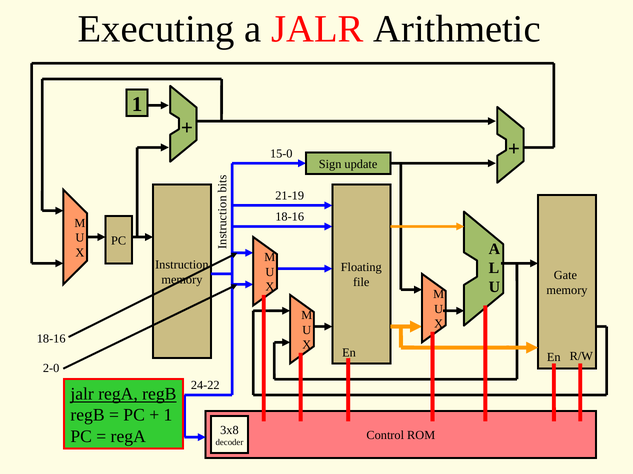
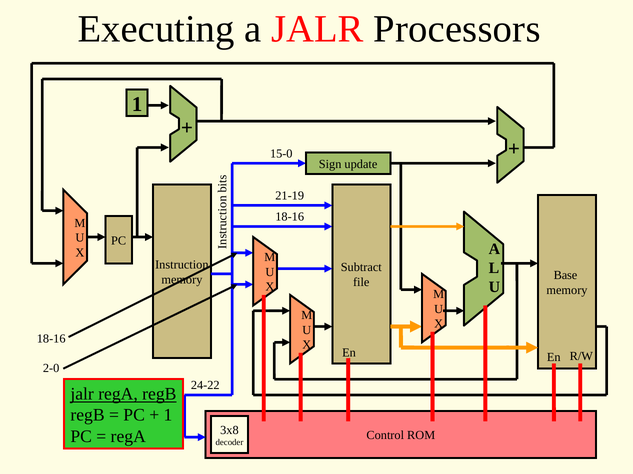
Arithmetic: Arithmetic -> Processors
Floating: Floating -> Subtract
Gate: Gate -> Base
